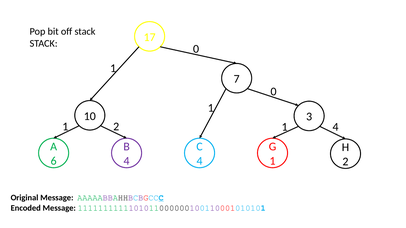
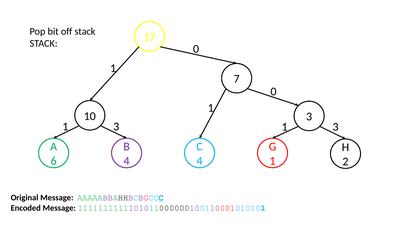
2 at (116, 127): 2 -> 3
4 at (336, 127): 4 -> 3
